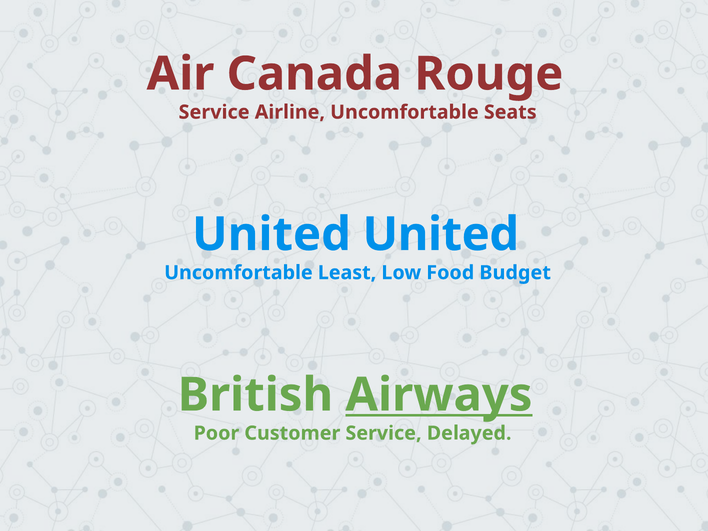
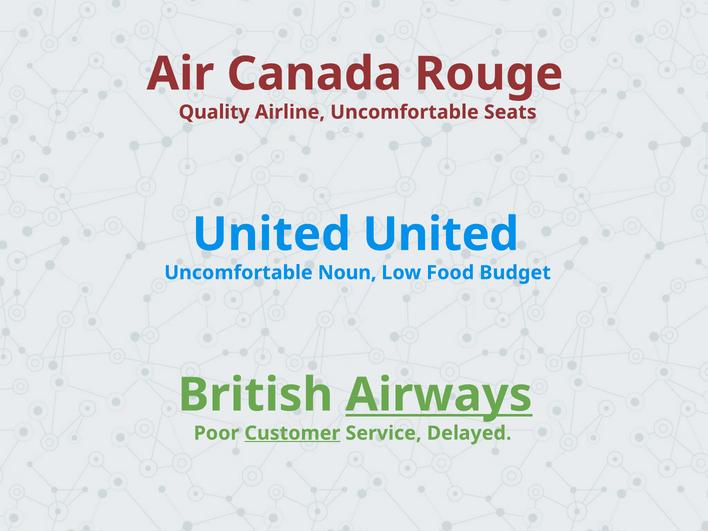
Service at (214, 112): Service -> Quality
Least: Least -> Noun
Customer underline: none -> present
